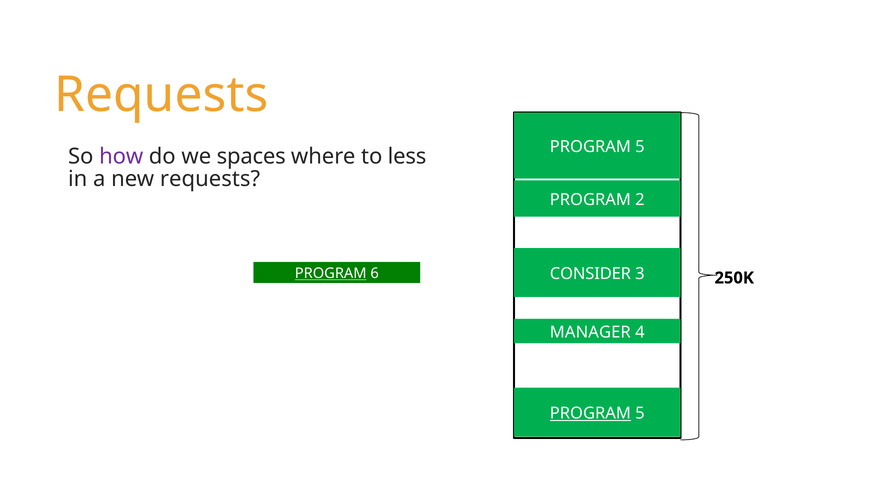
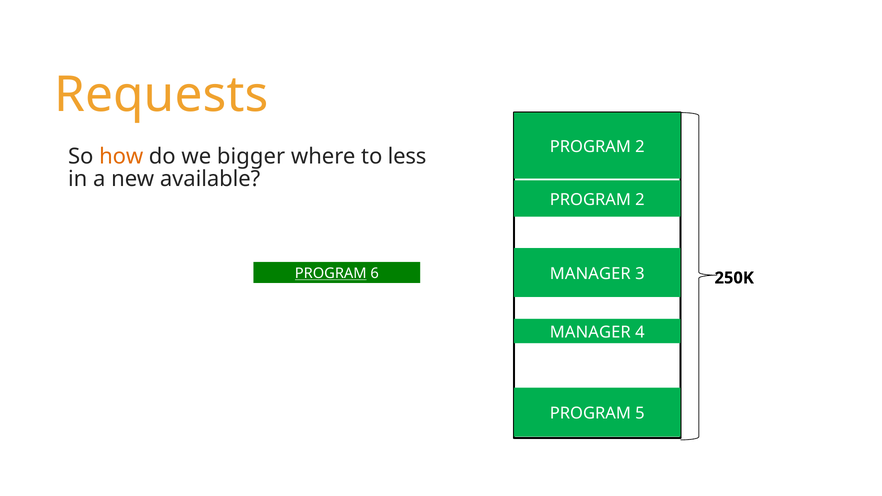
5 at (640, 147): 5 -> 2
how colour: purple -> orange
spaces: spaces -> bigger
new requests: requests -> available
CONSIDER at (590, 274): CONSIDER -> MANAGER
PROGRAM at (590, 413) underline: present -> none
